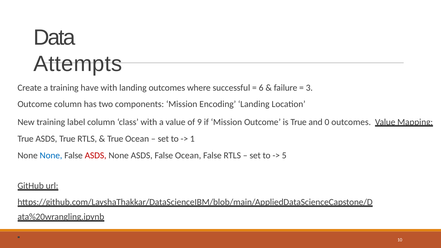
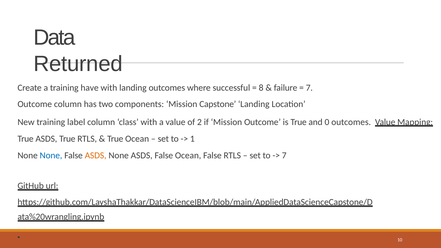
Attempts: Attempts -> Returned
6: 6 -> 8
3 at (309, 88): 3 -> 7
Encoding: Encoding -> Capstone
9: 9 -> 2
ASDS at (96, 155) colour: red -> orange
5 at (284, 155): 5 -> 7
